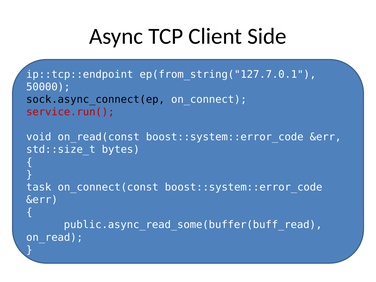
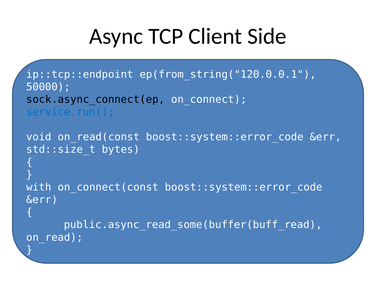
ep(from_string("127.7.0.1: ep(from_string("127.7.0.1 -> ep(from_string("120.0.0.1
service.run( colour: red -> blue
task: task -> with
